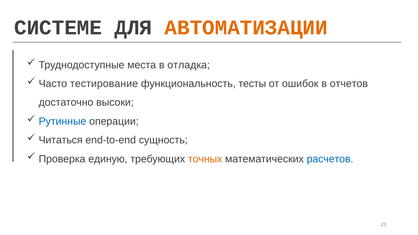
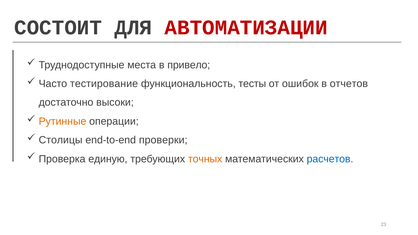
СИСТЕМЕ: СИСТЕМЕ -> СОСТОИТ
АВТОМАТИЗАЦИИ colour: orange -> red
отладка: отладка -> привело
Рутинные colour: blue -> orange
Читаться: Читаться -> Столицы
сущность: сущность -> проверки
